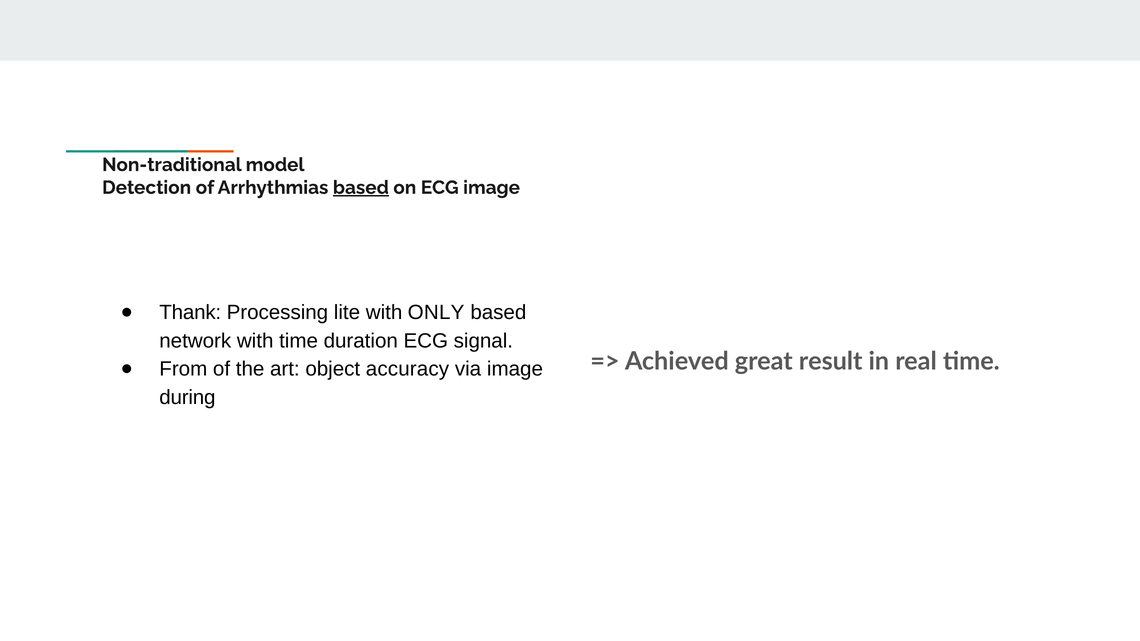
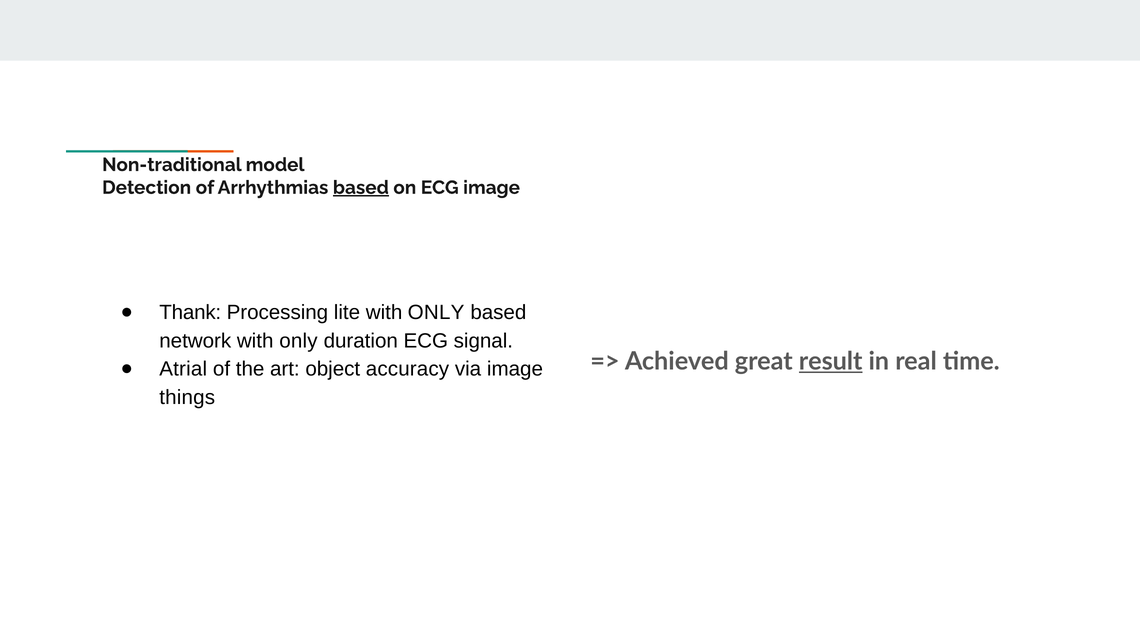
network with time: time -> only
result underline: none -> present
From: From -> Atrial
during: during -> things
